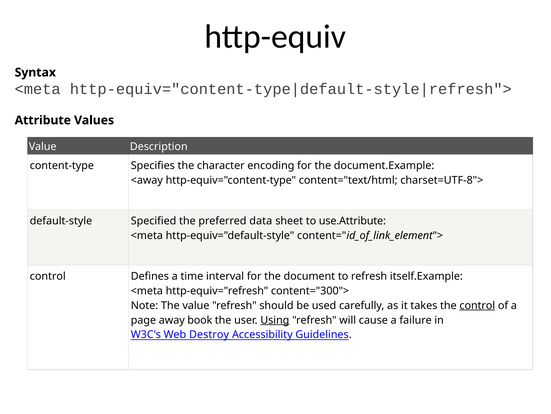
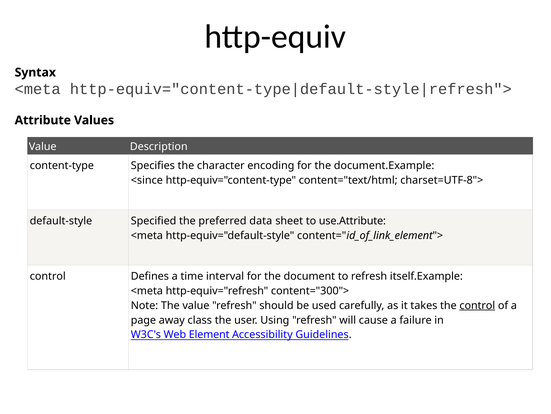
<away: <away -> <since
book: book -> class
Using underline: present -> none
Destroy: Destroy -> Element
